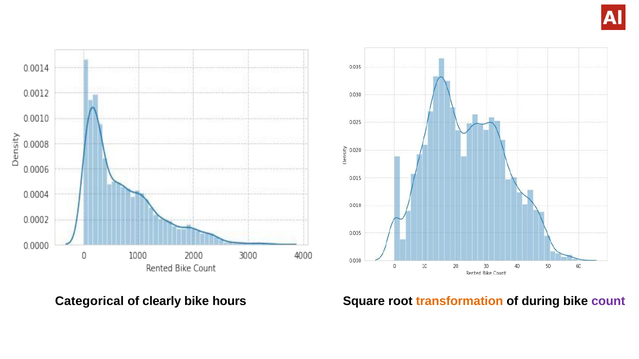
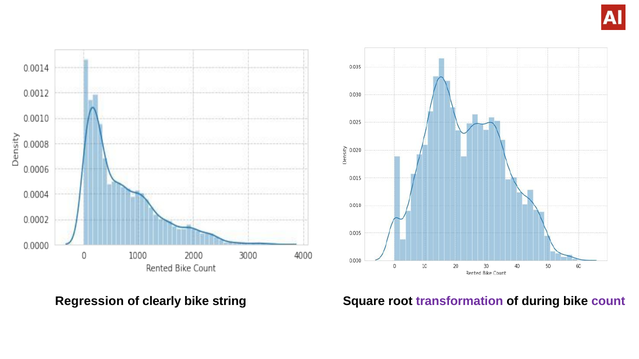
Categorical: Categorical -> Regression
hours: hours -> string
transformation colour: orange -> purple
